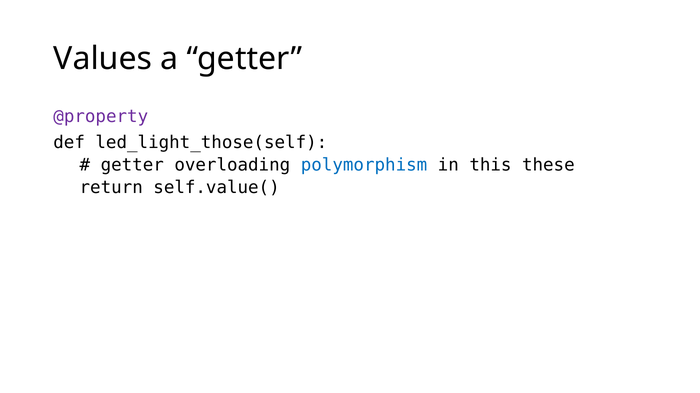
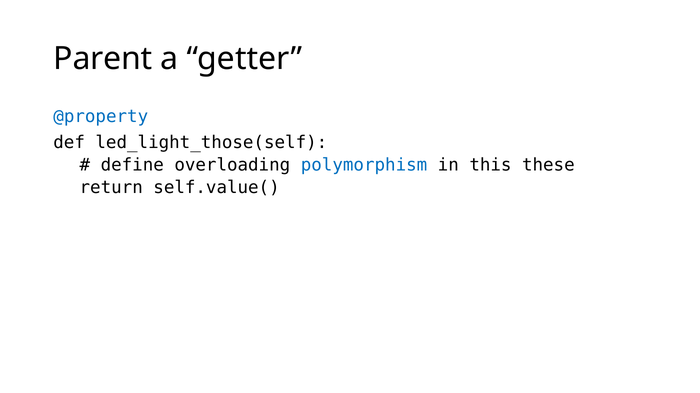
Values: Values -> Parent
@property colour: purple -> blue
getter at (132, 166): getter -> define
